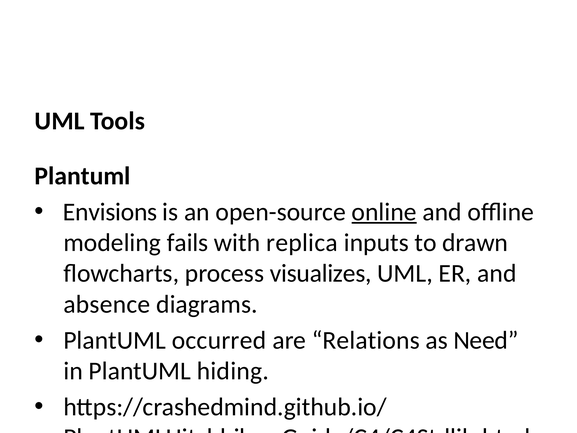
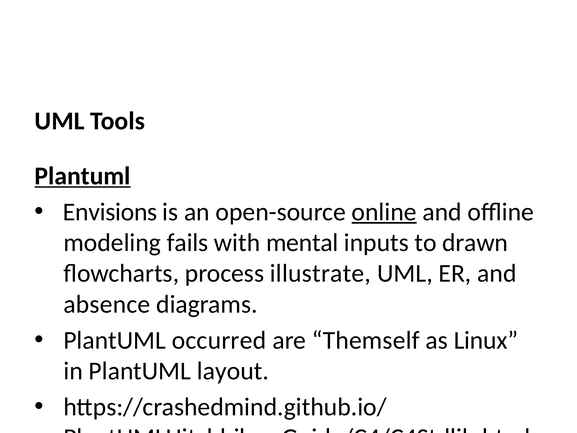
Plantuml at (83, 176) underline: none -> present
replica: replica -> mental
visualizes: visualizes -> illustrate
Relations: Relations -> Themself
Need: Need -> Linux
hiding: hiding -> layout
